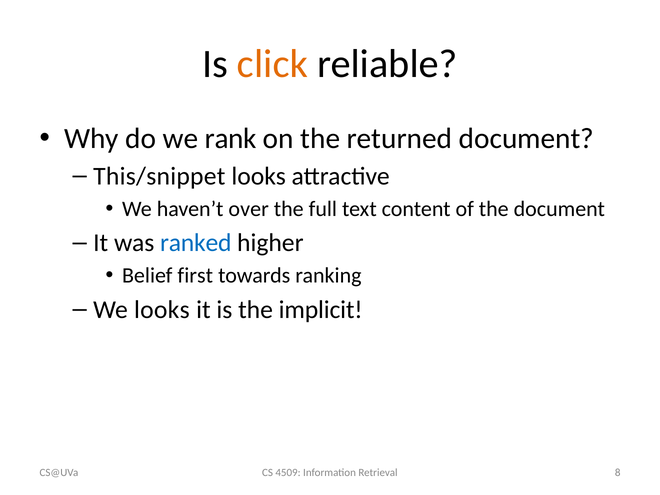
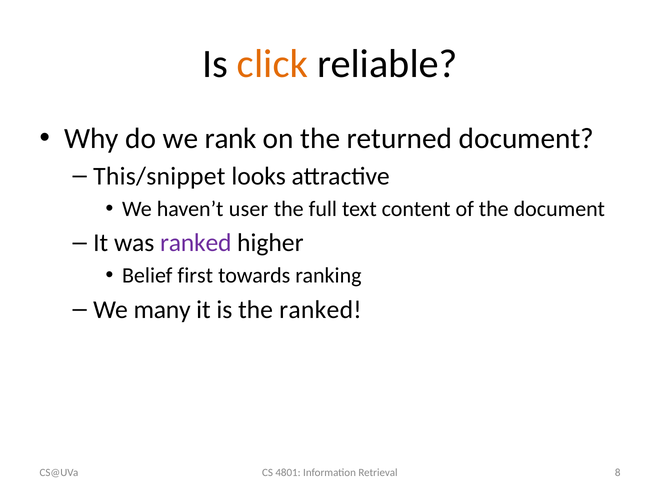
over: over -> user
ranked at (196, 243) colour: blue -> purple
We looks: looks -> many
the implicit: implicit -> ranked
4509: 4509 -> 4801
